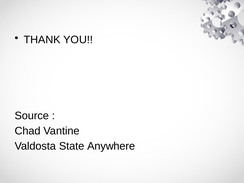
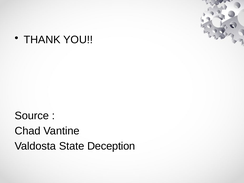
Anywhere: Anywhere -> Deception
